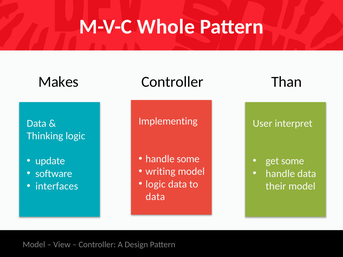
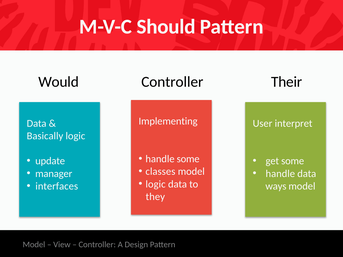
Whole: Whole -> Should
Makes: Makes -> Would
Than: Than -> Their
Thinking: Thinking -> Basically
writing: writing -> classes
software: software -> manager
their: their -> ways
data at (155, 197): data -> they
